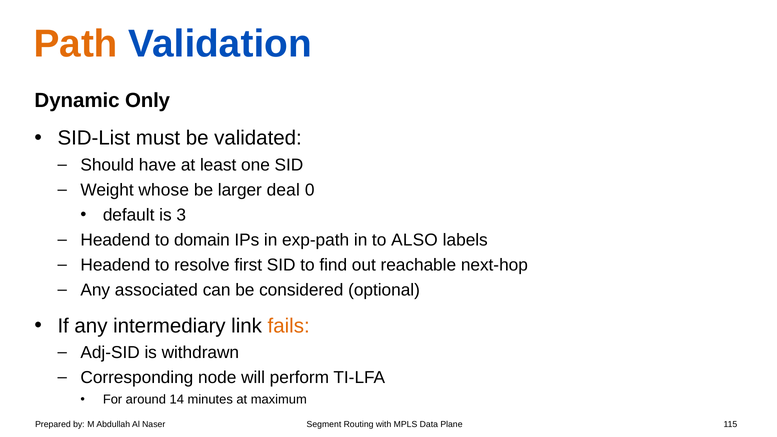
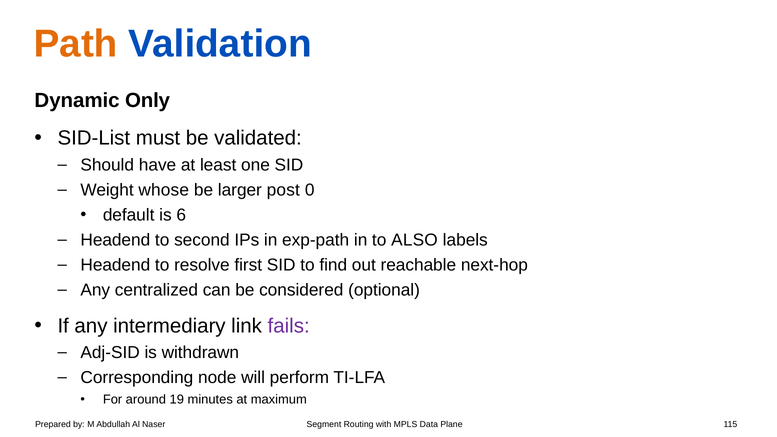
deal: deal -> post
3: 3 -> 6
domain: domain -> second
associated: associated -> centralized
fails colour: orange -> purple
14: 14 -> 19
